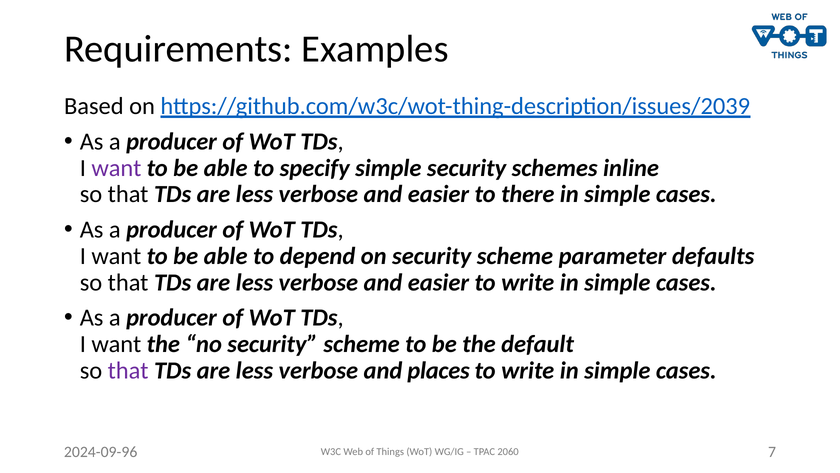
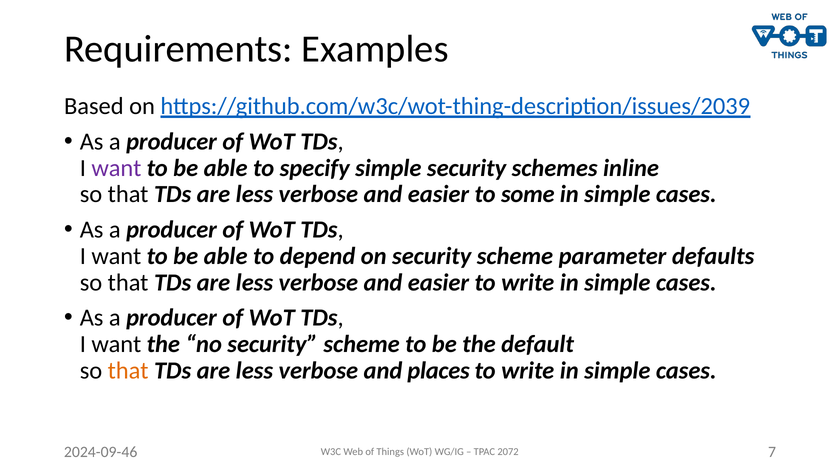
there: there -> some
that at (128, 370) colour: purple -> orange
2024-09-96: 2024-09-96 -> 2024-09-46
2060: 2060 -> 2072
